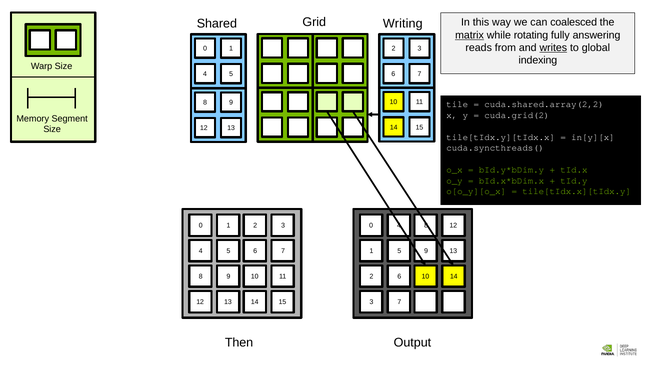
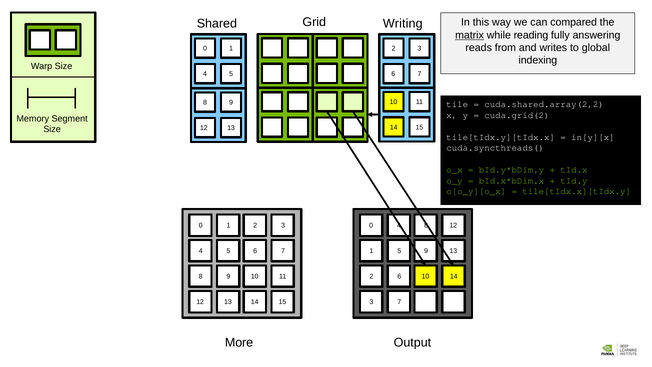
coalesced: coalesced -> compared
rotating: rotating -> reading
writes underline: present -> none
Then: Then -> More
